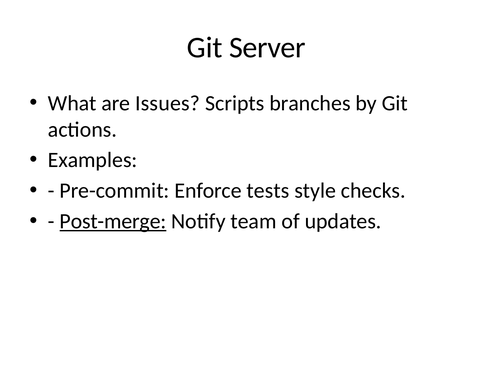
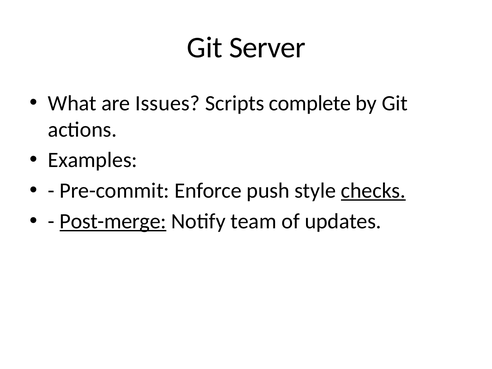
branches: branches -> complete
tests: tests -> push
checks underline: none -> present
